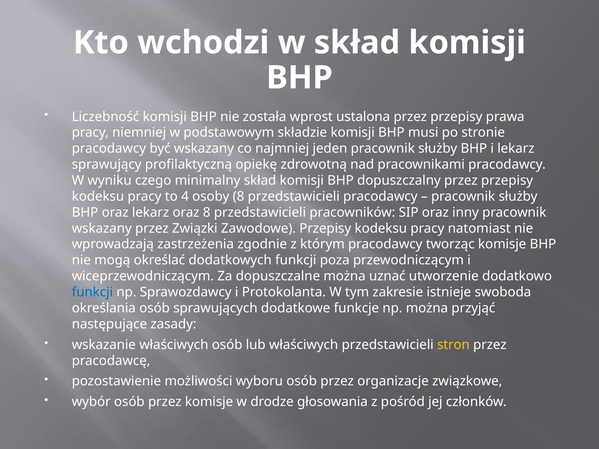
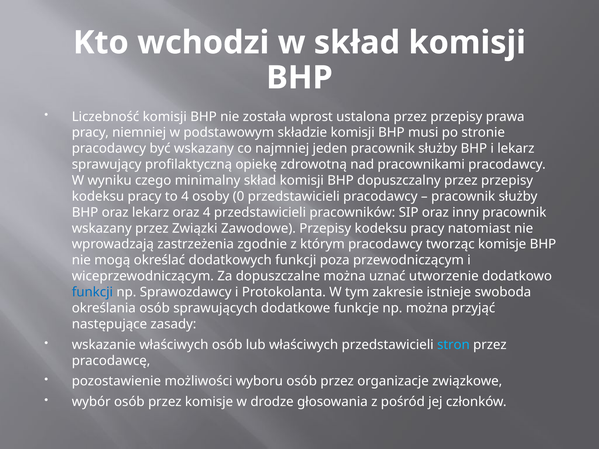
osoby 8: 8 -> 0
oraz 8: 8 -> 4
stron colour: yellow -> light blue
